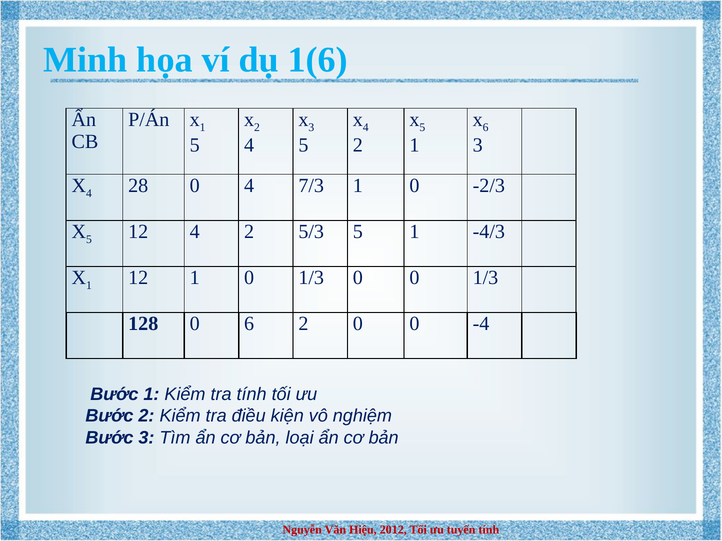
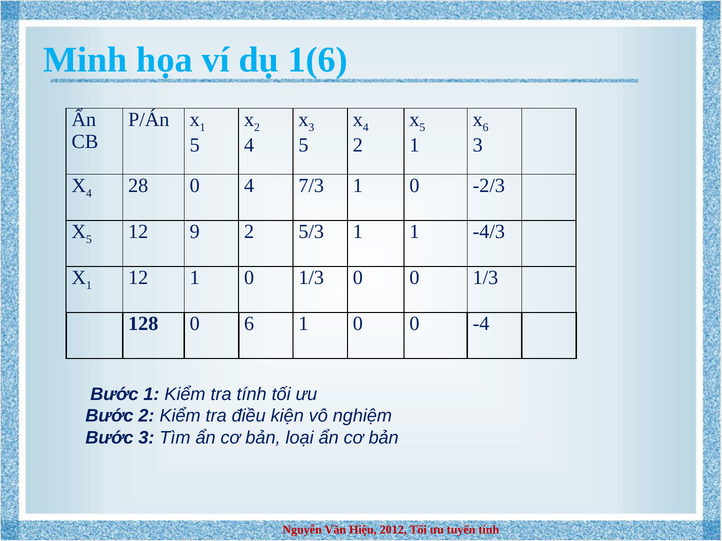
12 4: 4 -> 9
5/3 5: 5 -> 1
6 2: 2 -> 1
